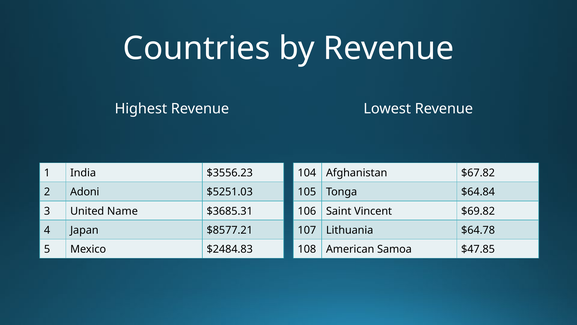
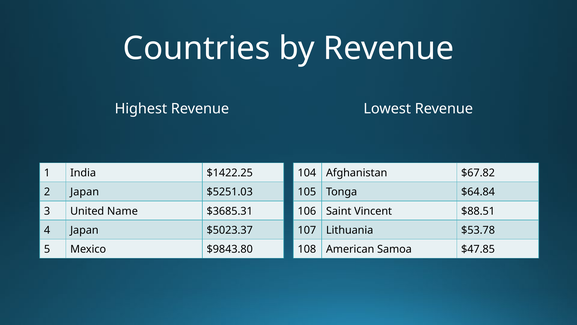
$3556.23: $3556.23 -> $1422.25
2 Adoni: Adoni -> Japan
$69.82: $69.82 -> $88.51
$8577.21: $8577.21 -> $5023.37
$64.78: $64.78 -> $53.78
$2484.83: $2484.83 -> $9843.80
